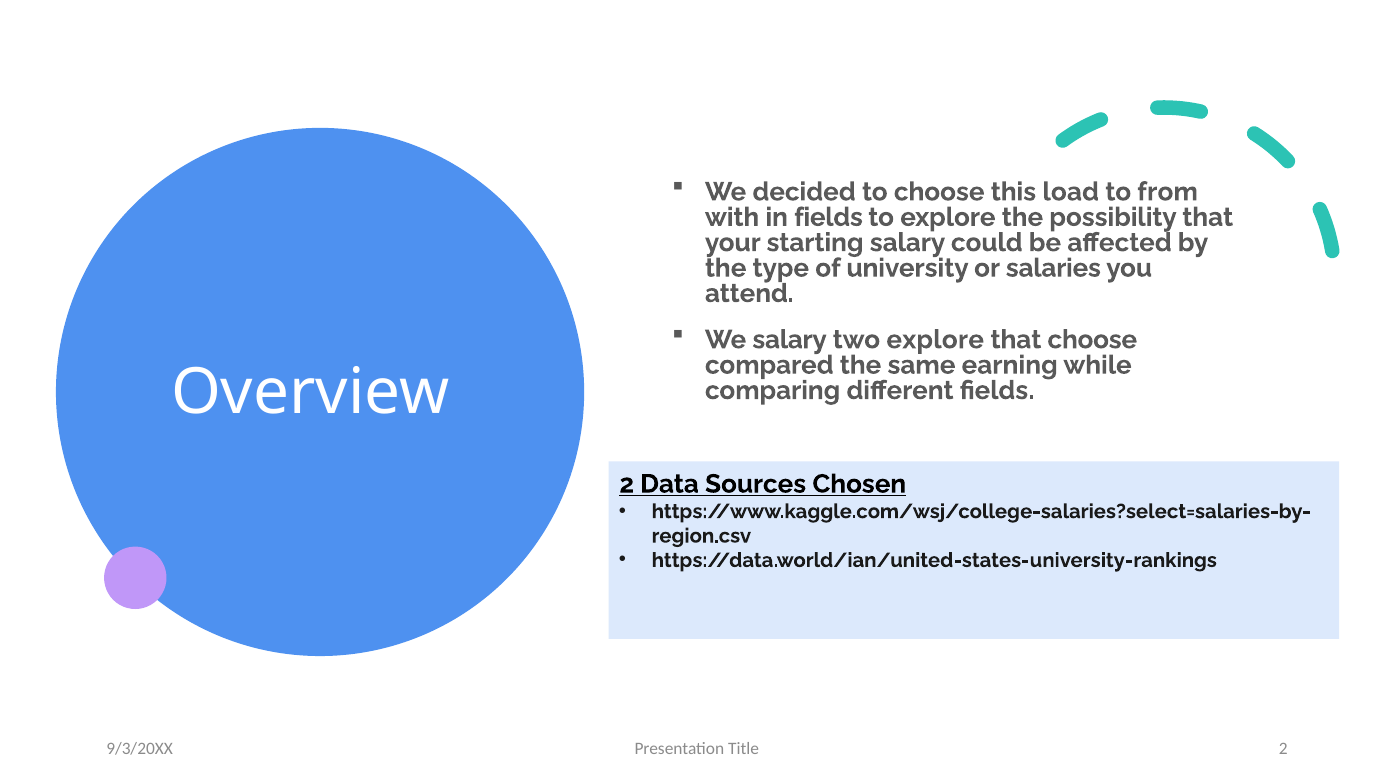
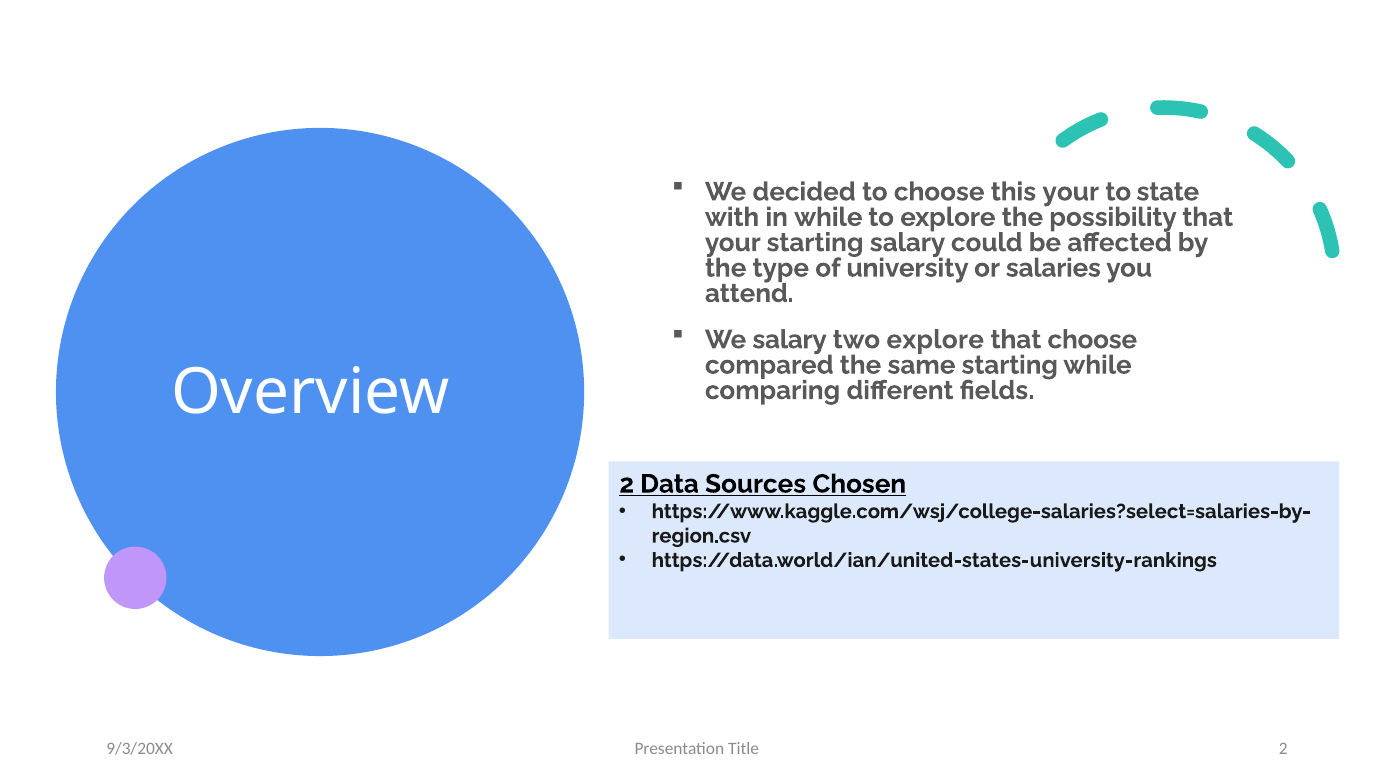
this load: load -> your
from: from -> state
in fields: fields -> while
same earning: earning -> starting
